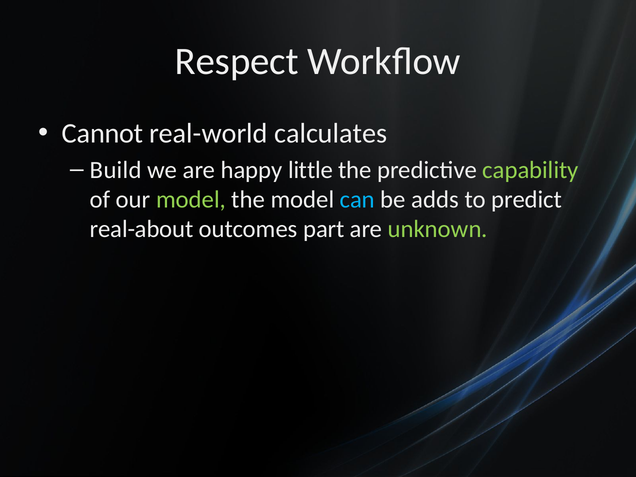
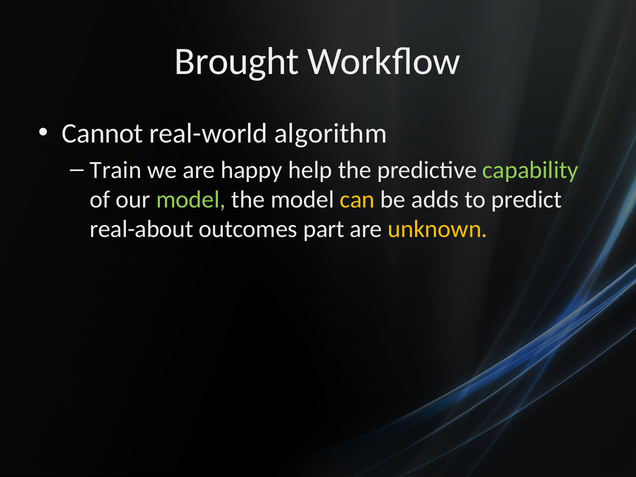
Respect: Respect -> Brought
calculates: calculates -> algorithm
Build: Build -> Train
little: little -> help
can colour: light blue -> yellow
unknown colour: light green -> yellow
